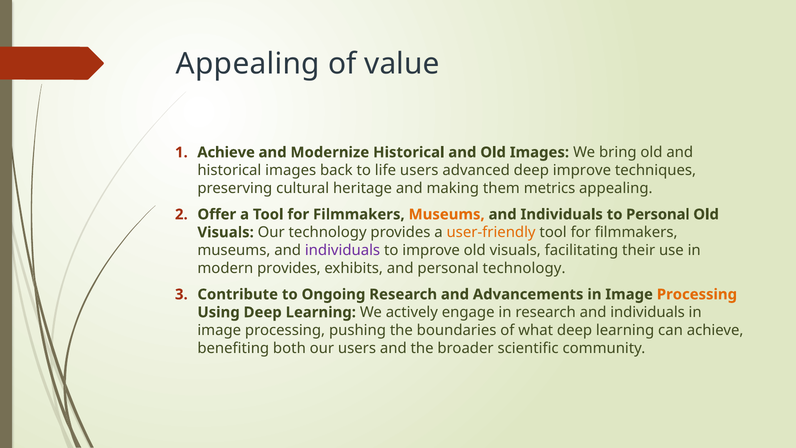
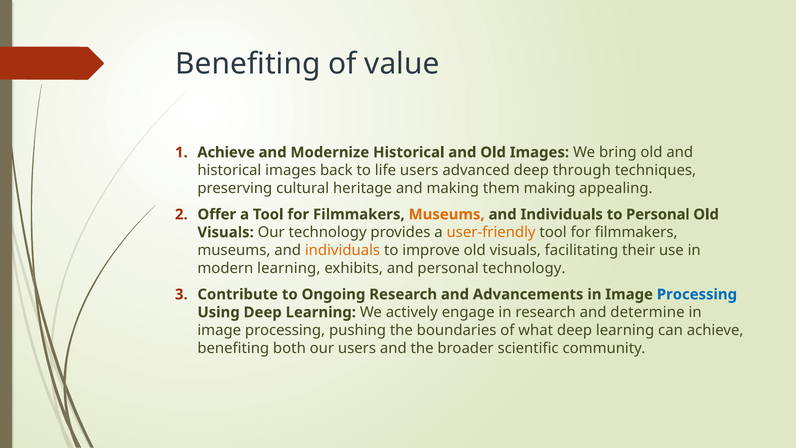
Appealing at (248, 64): Appealing -> Benefiting
deep improve: improve -> through
them metrics: metrics -> making
individuals at (343, 250) colour: purple -> orange
modern provides: provides -> learning
Processing at (697, 294) colour: orange -> blue
research and individuals: individuals -> determine
